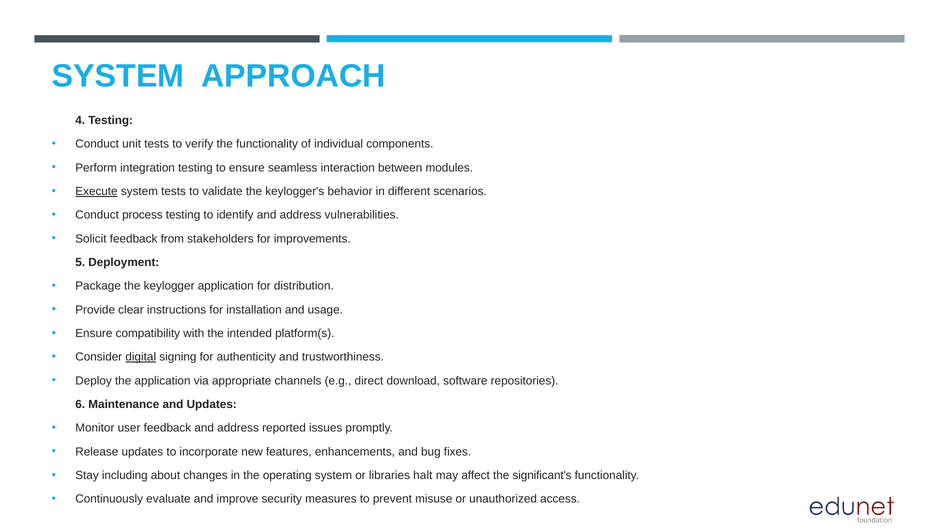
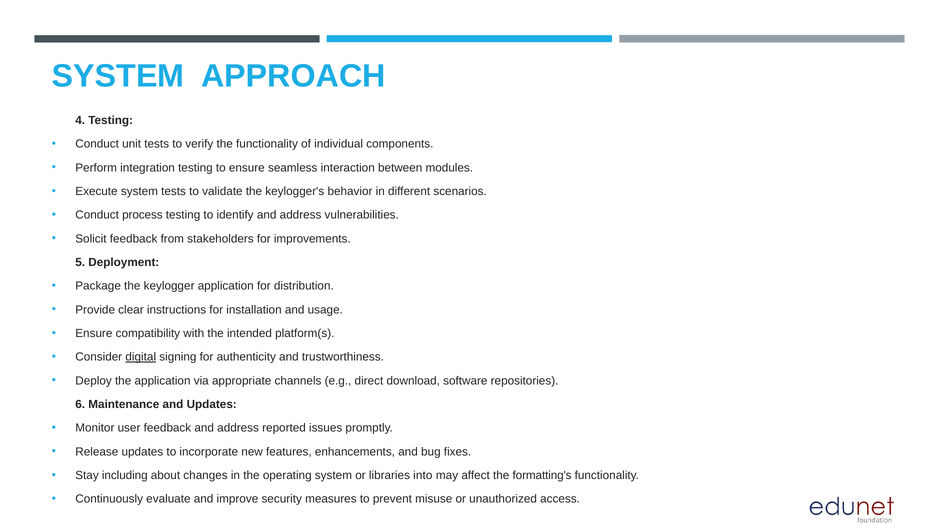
Execute underline: present -> none
halt: halt -> into
significant's: significant's -> formatting's
